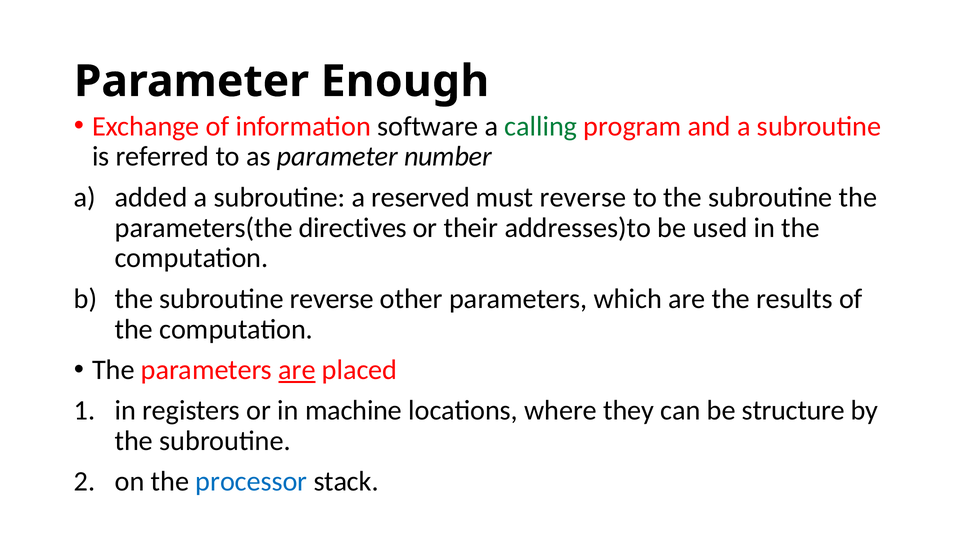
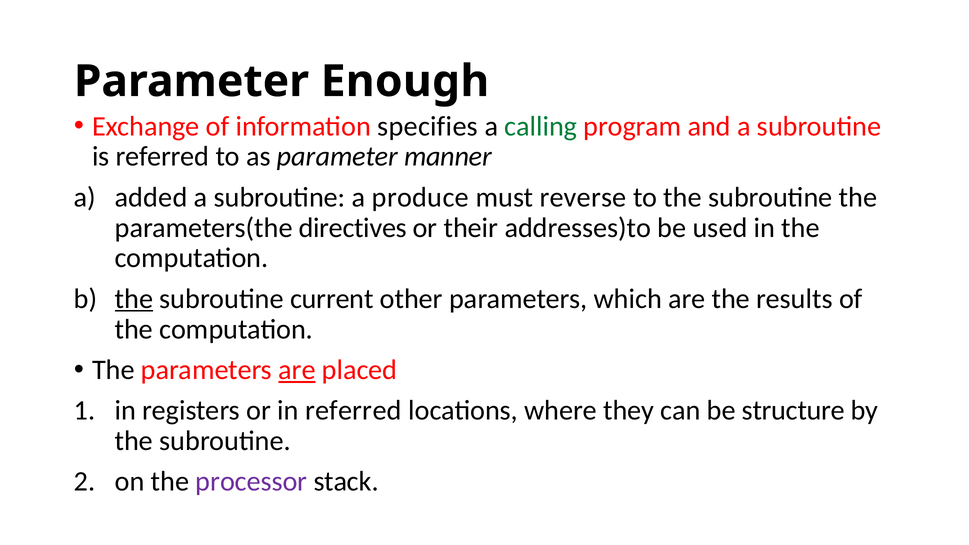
software: software -> specifies
number: number -> manner
reserved: reserved -> produce
the at (134, 299) underline: none -> present
subroutine reverse: reverse -> current
in machine: machine -> referred
processor colour: blue -> purple
